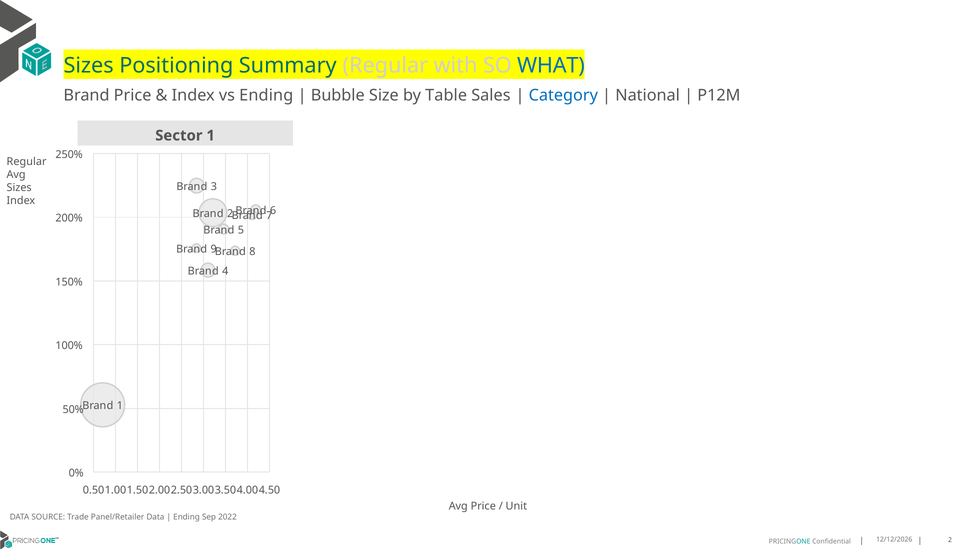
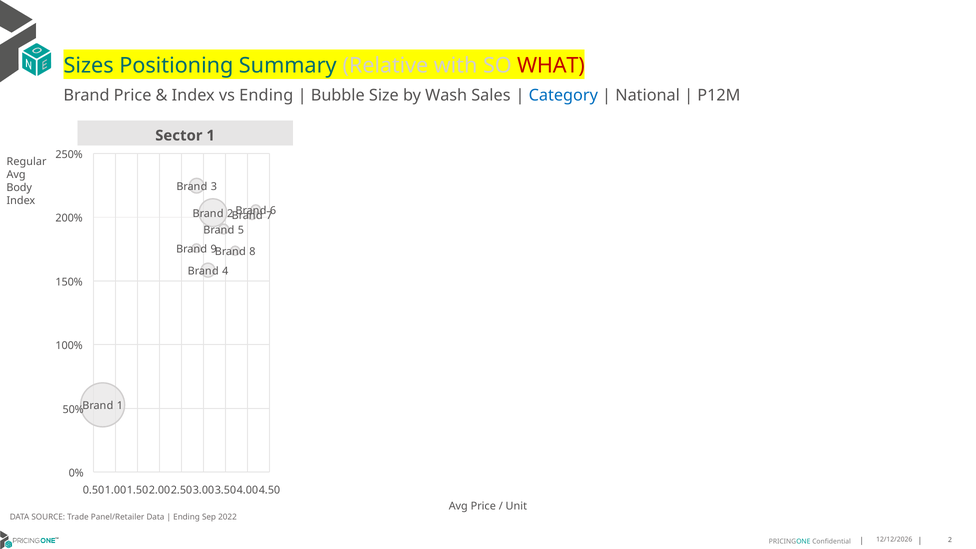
Summary Regular: Regular -> Relative
WHAT colour: blue -> red
Table: Table -> Wash
Sizes at (19, 188): Sizes -> Body
